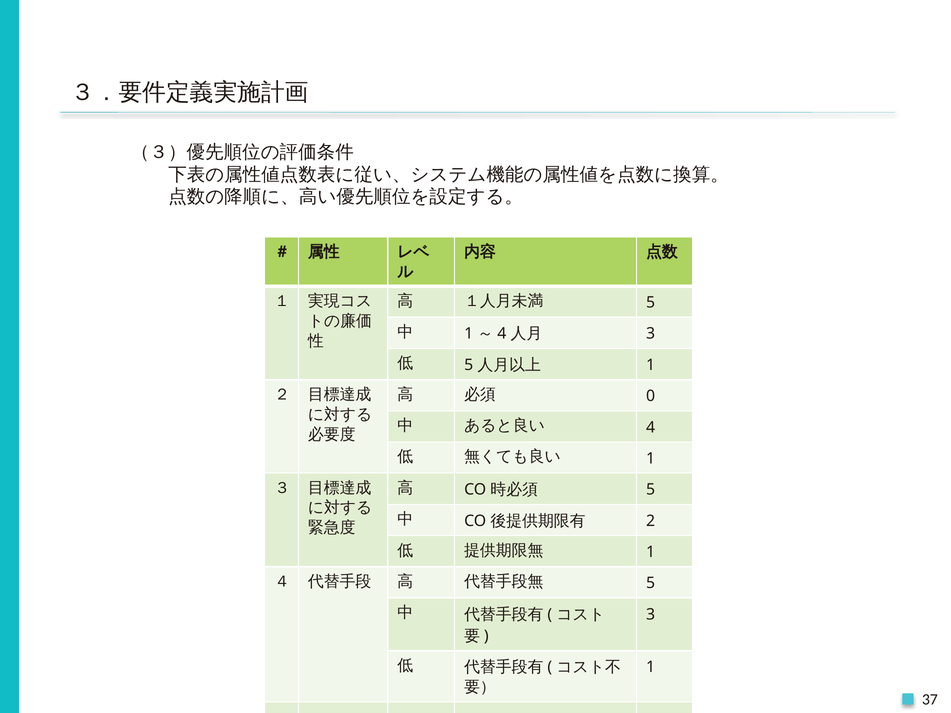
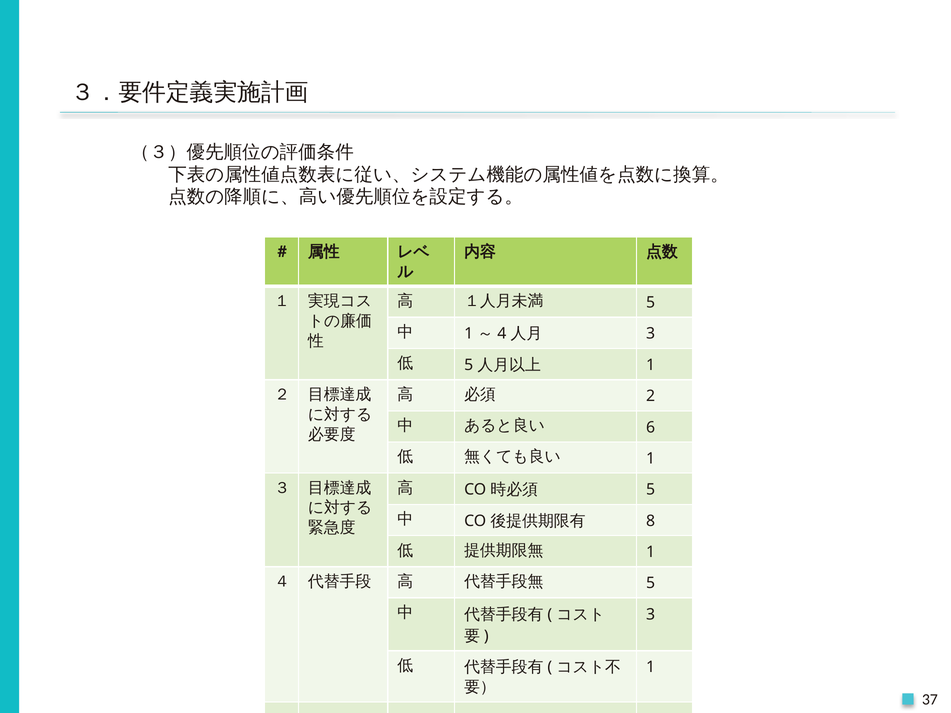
0: 0 -> 2
4 at (651, 428): 4 -> 6
2: 2 -> 8
